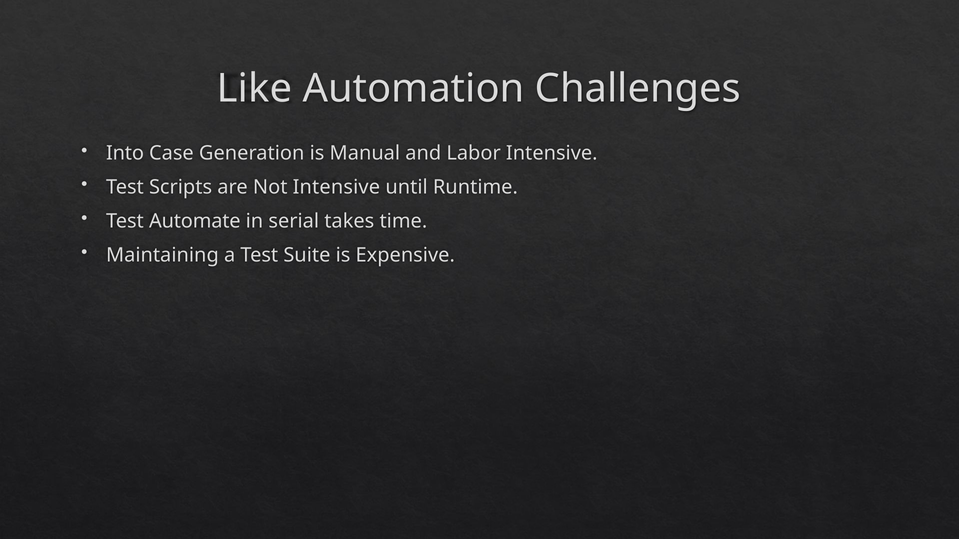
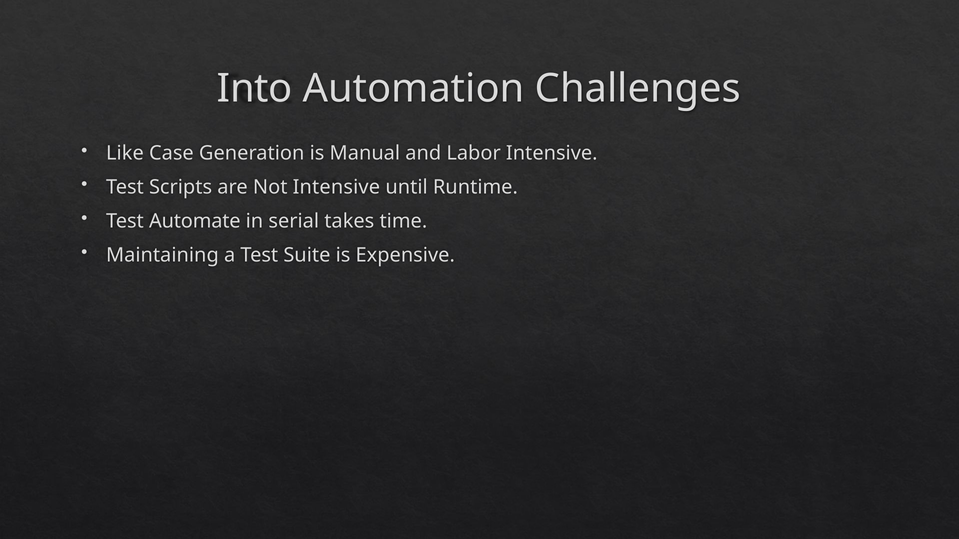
Like: Like -> Into
Into: Into -> Like
